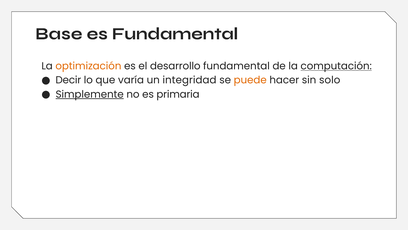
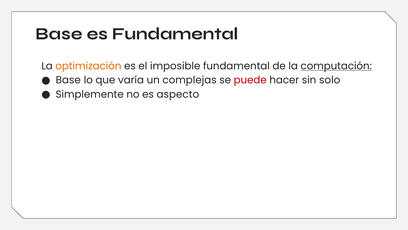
desarrollo: desarrollo -> imposible
Decir at (68, 80): Decir -> Base
integridad: integridad -> complejas
puede colour: orange -> red
Simplemente underline: present -> none
primaria: primaria -> aspecto
